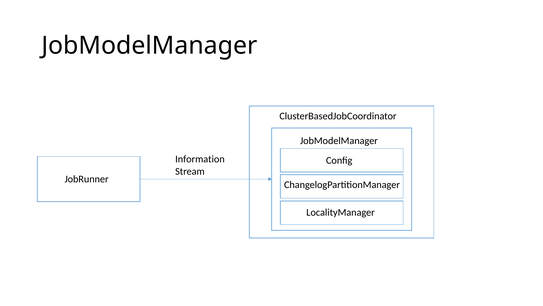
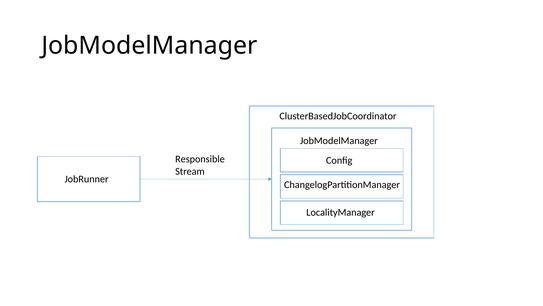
Information: Information -> Responsible
